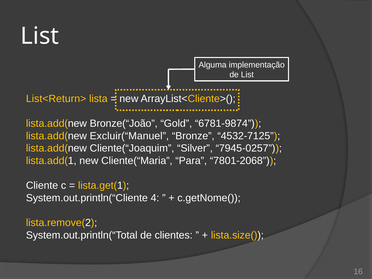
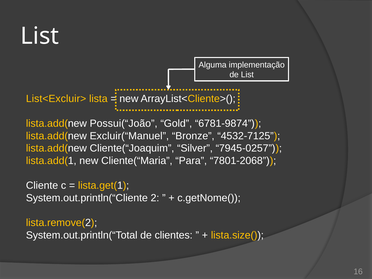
List<Return>: List<Return> -> List<Excluir>
Bronze(“João: Bronze(“João -> Possui(“João
4: 4 -> 2
